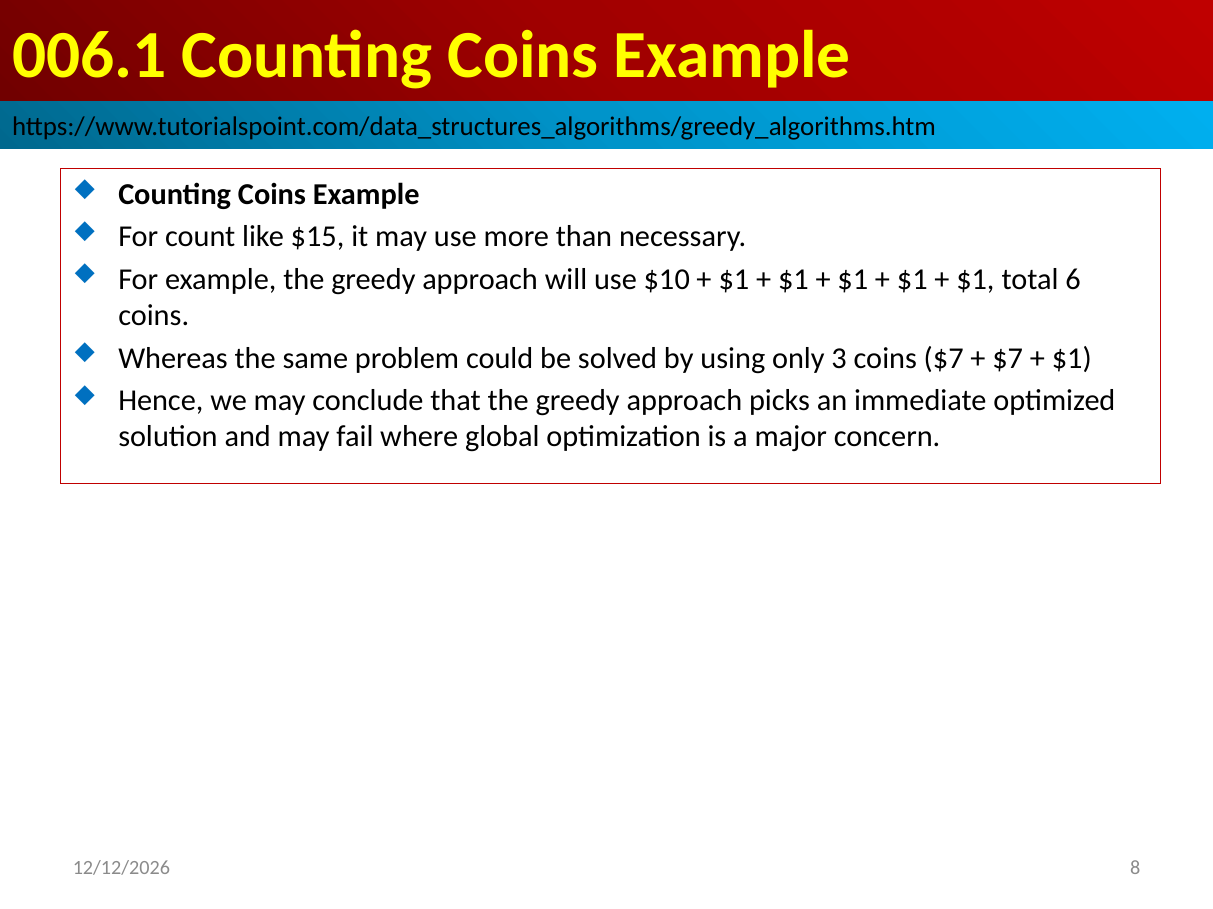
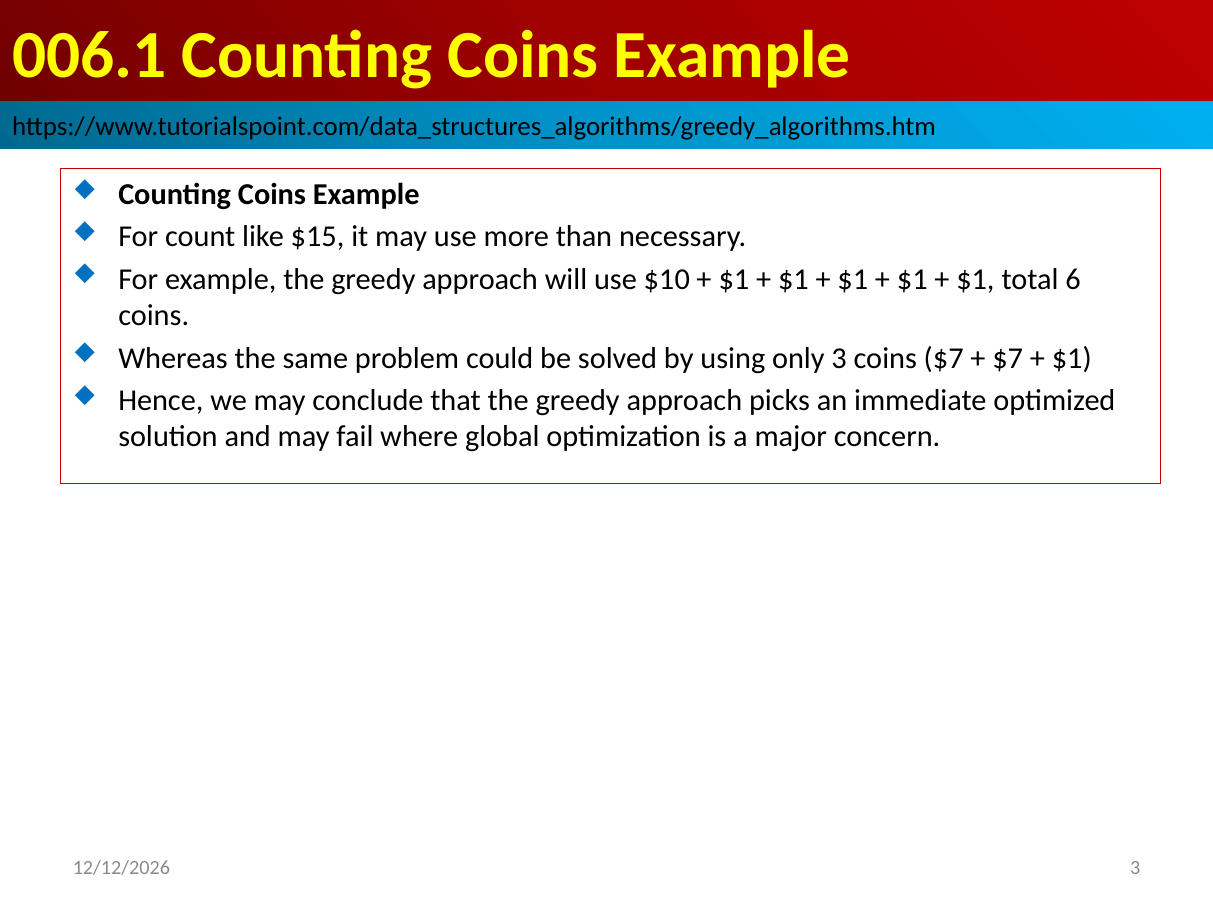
8 at (1135, 869): 8 -> 3
